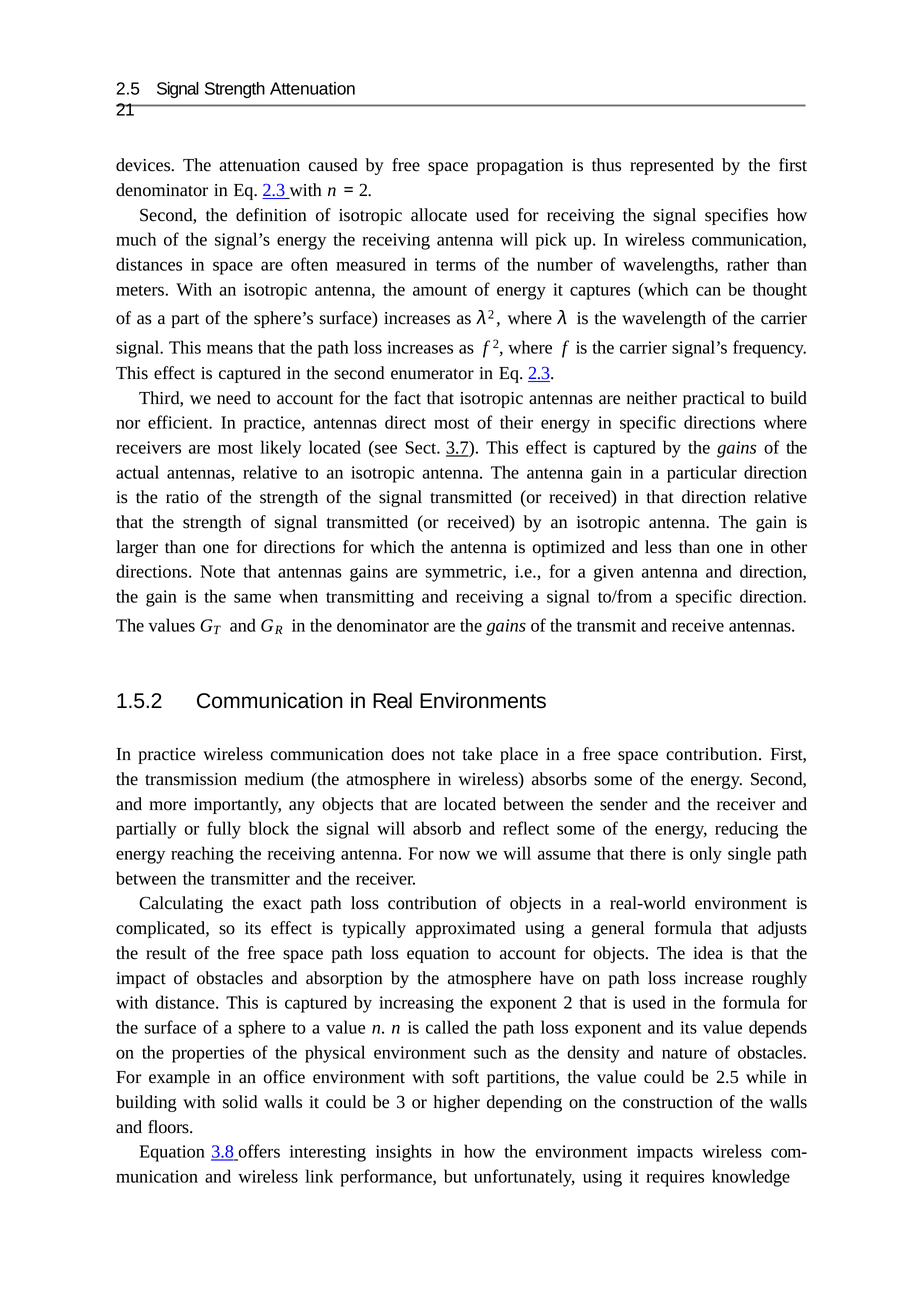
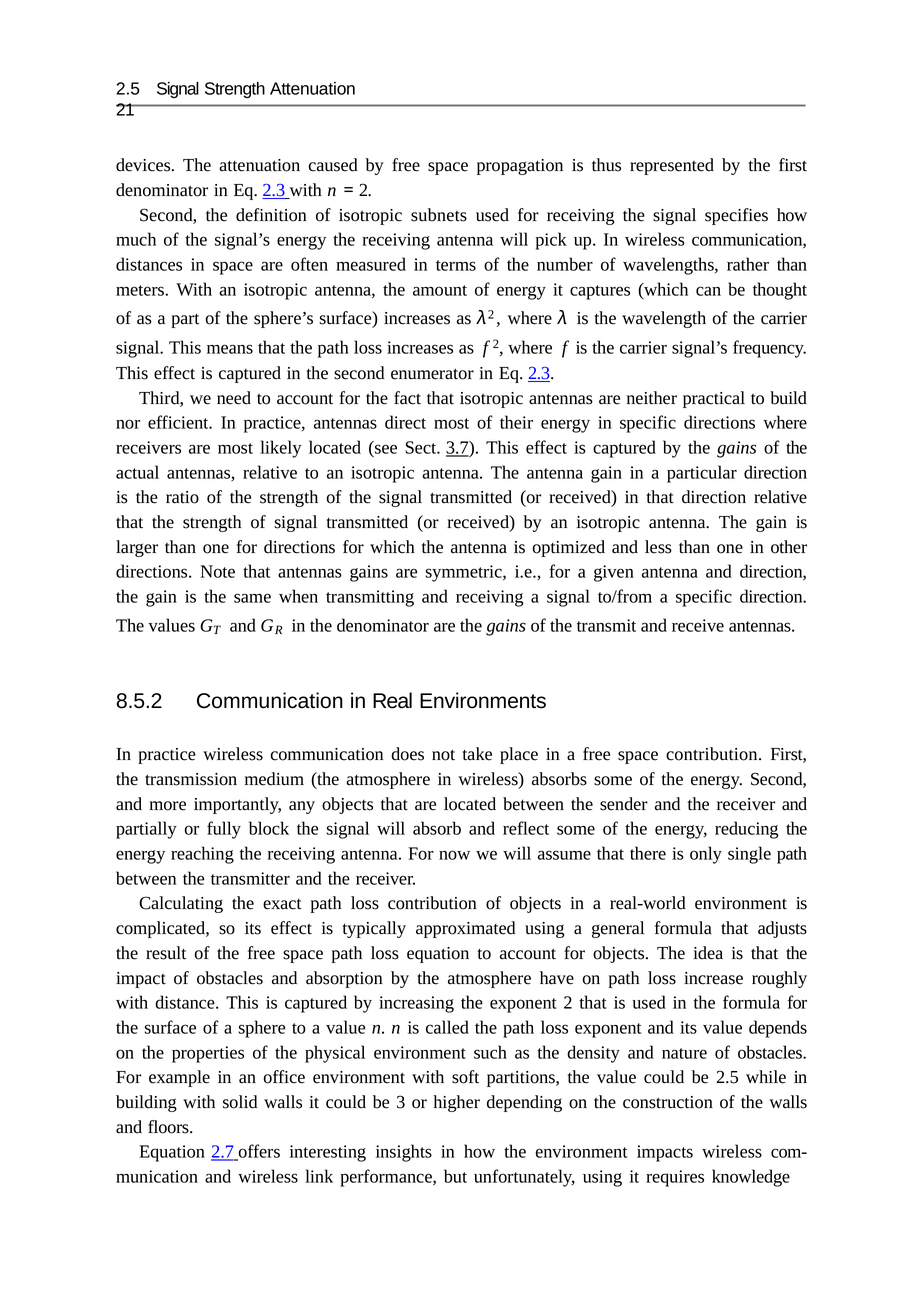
allocate: allocate -> subnets
1.5.2: 1.5.2 -> 8.5.2
3.8: 3.8 -> 2.7
